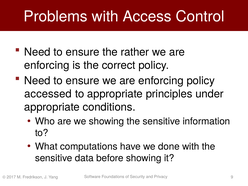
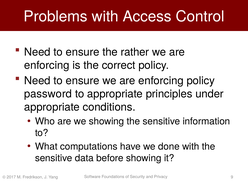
accessed: accessed -> password
